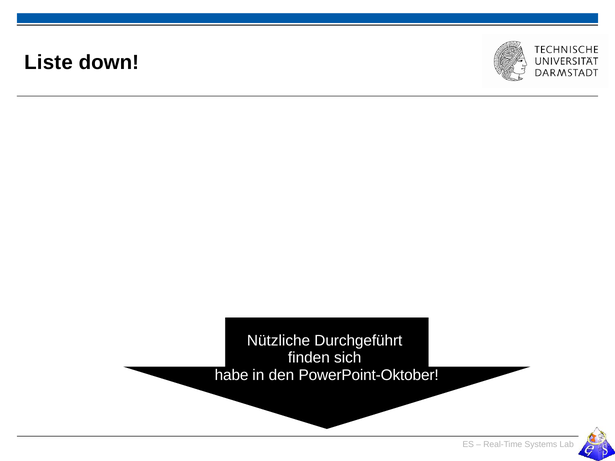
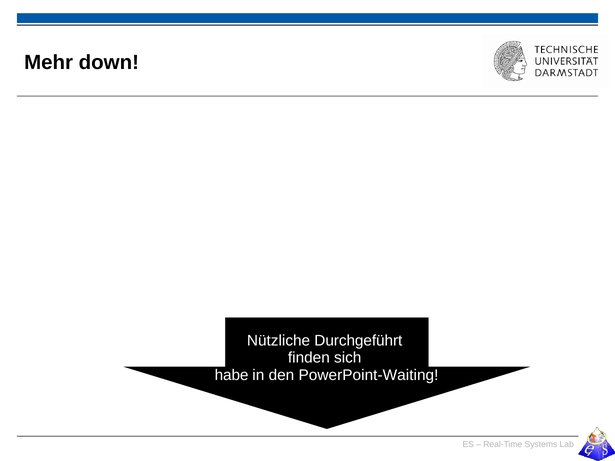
Liste: Liste -> Mehr
PowerPoint-Oktober: PowerPoint-Oktober -> PowerPoint-Waiting
